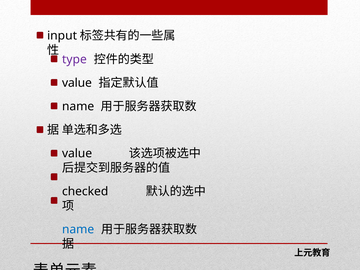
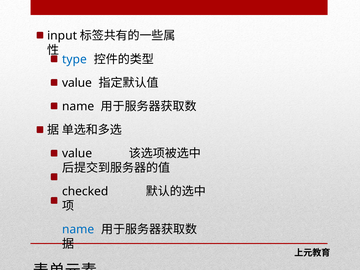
type colour: purple -> blue
